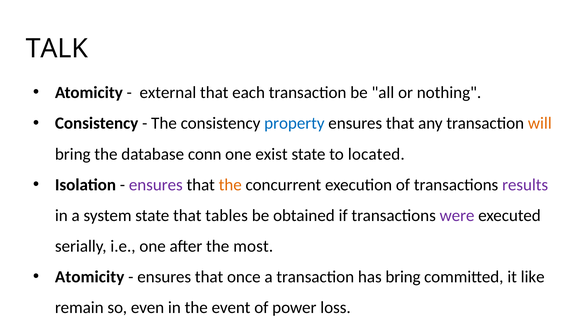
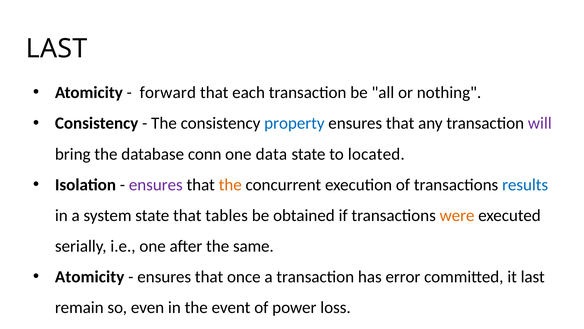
TALK at (57, 49): TALK -> LAST
external: external -> forward
will colour: orange -> purple
exist: exist -> data
results colour: purple -> blue
were colour: purple -> orange
most: most -> same
has bring: bring -> error
it like: like -> last
